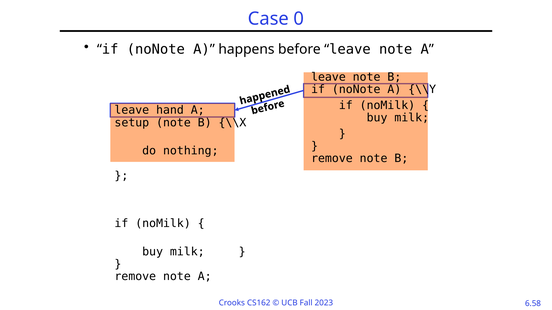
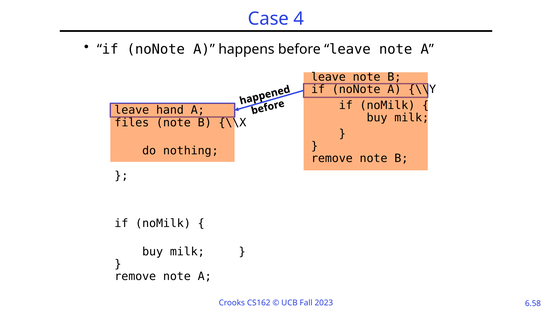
0: 0 -> 4
setup: setup -> files
